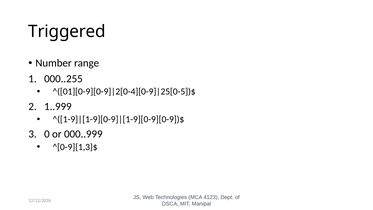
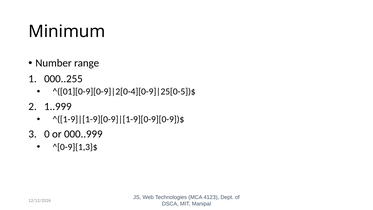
Triggered: Triggered -> Minimum
